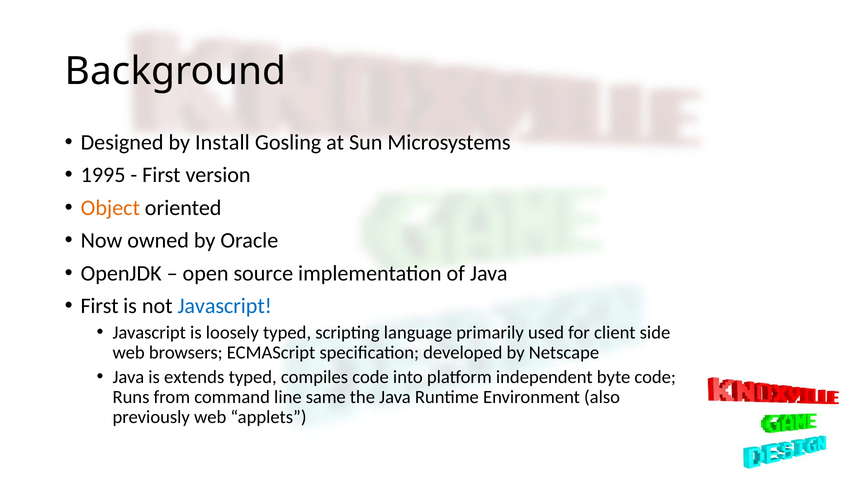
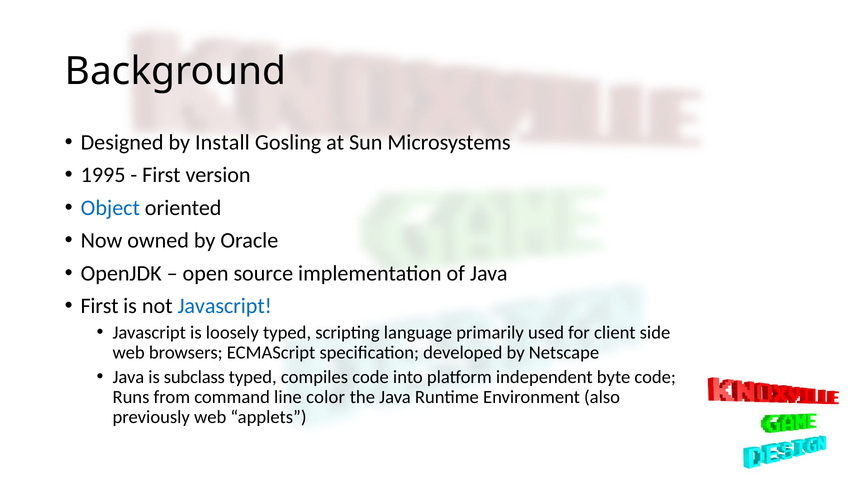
Object colour: orange -> blue
extends: extends -> subclass
same: same -> color
